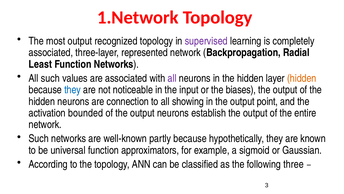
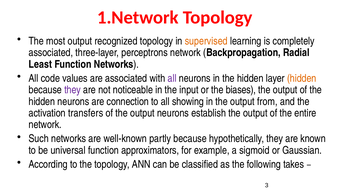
supervised colour: purple -> orange
represented: represented -> perceptrons
All such: such -> code
they at (73, 90) colour: blue -> purple
point: point -> from
bounded: bounded -> transfers
three: three -> takes
